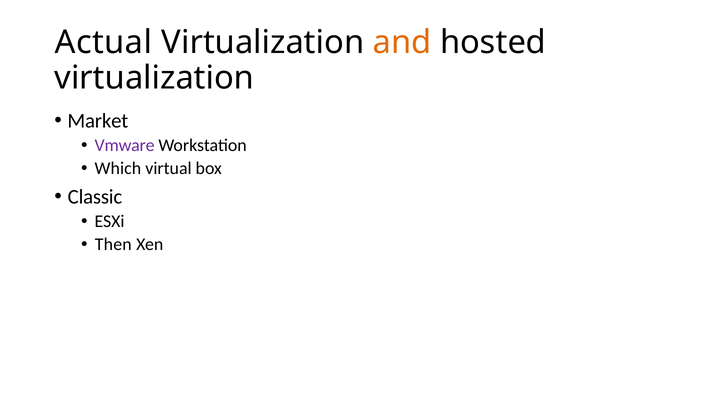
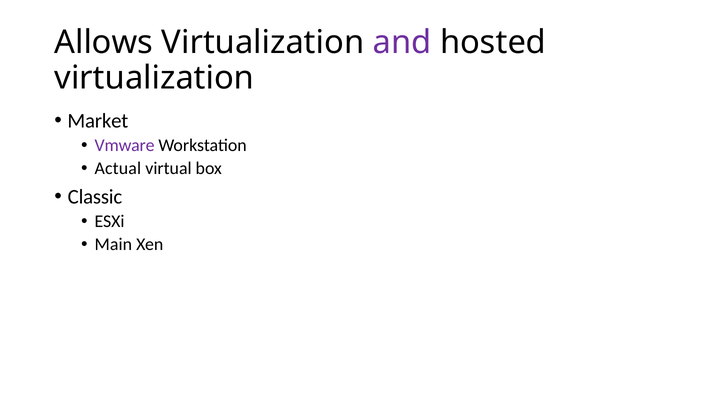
Actual: Actual -> Allows
and colour: orange -> purple
Which: Which -> Actual
Then: Then -> Main
